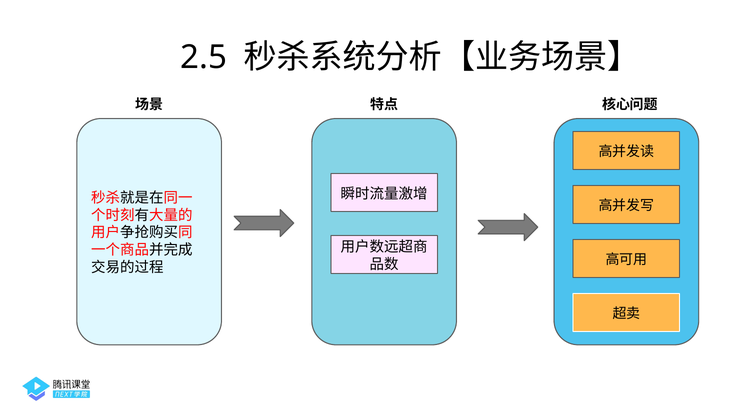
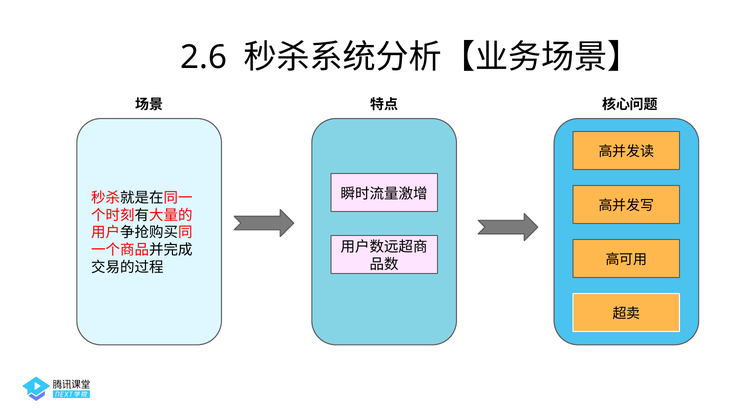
2.5: 2.5 -> 2.6
